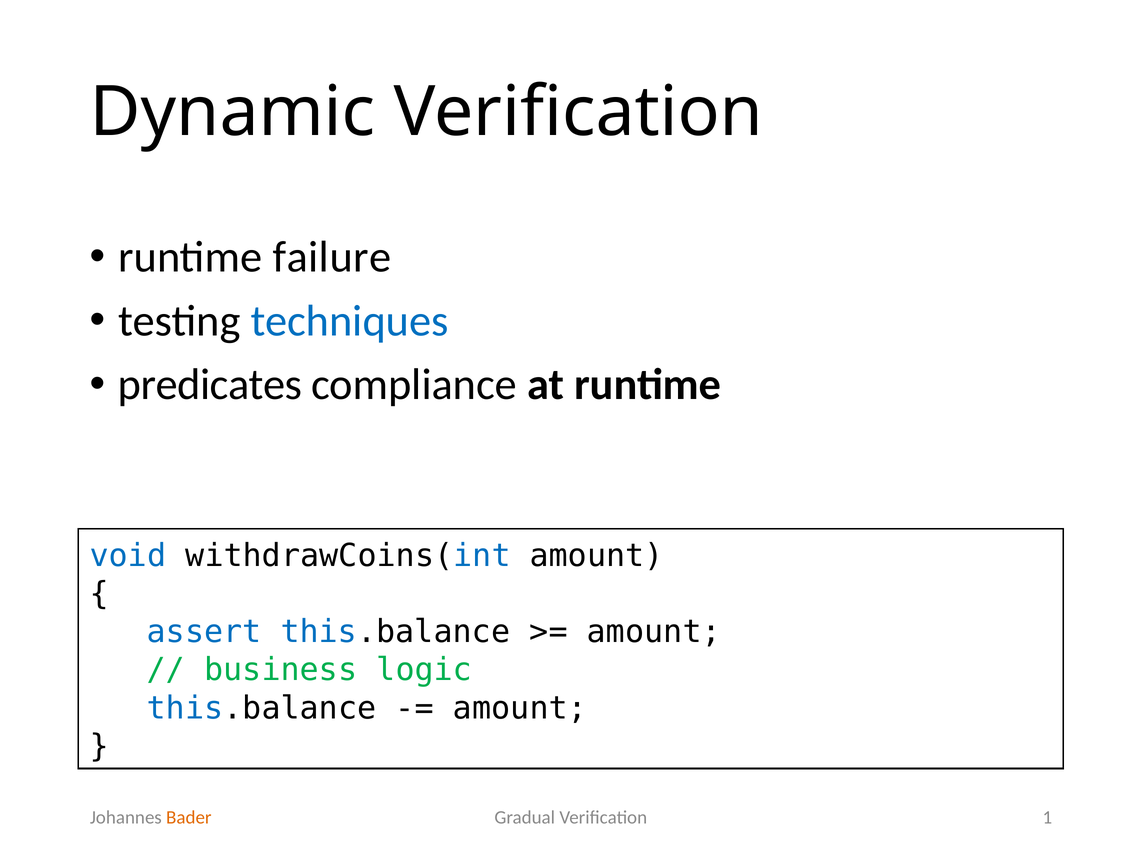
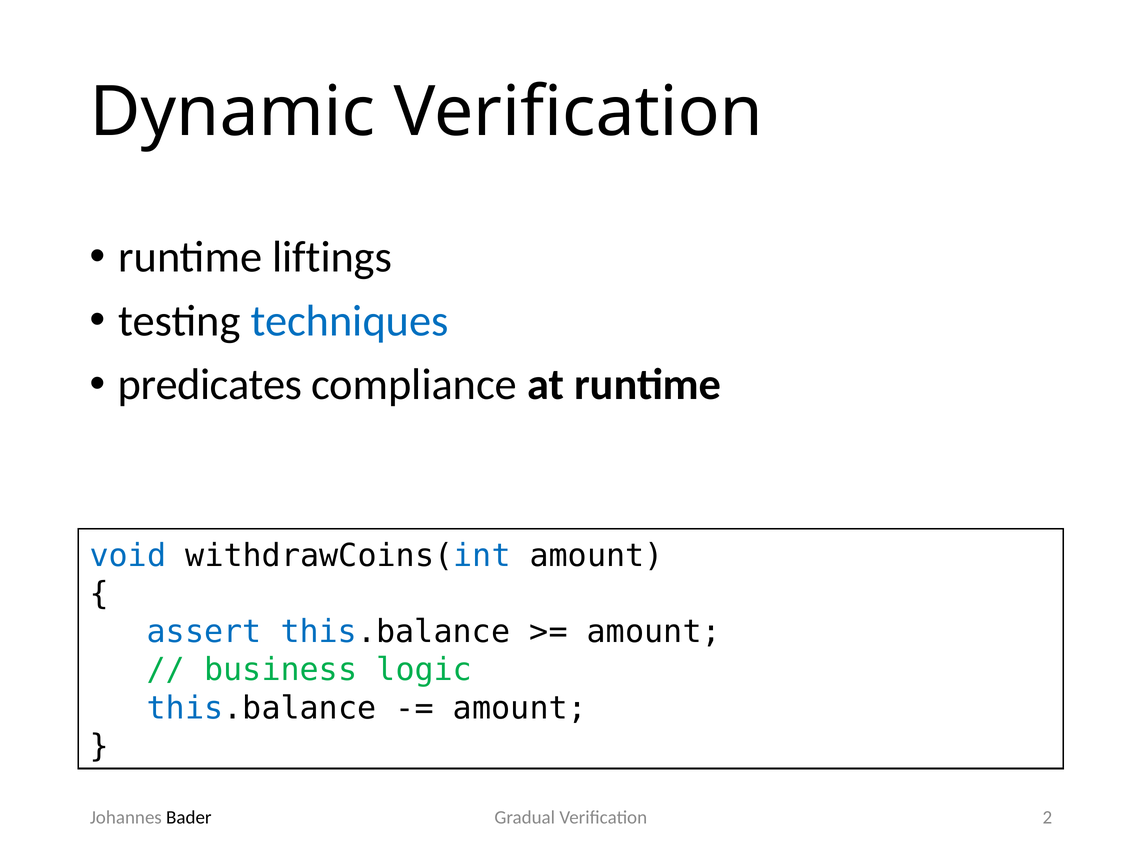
failure: failure -> liftings
1: 1 -> 2
Bader colour: orange -> black
